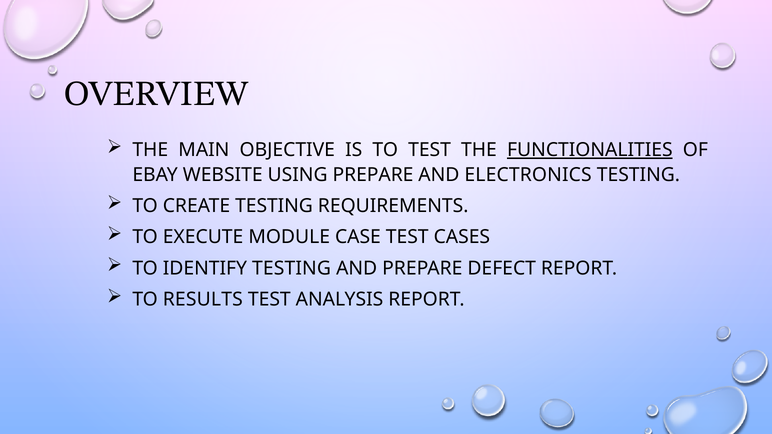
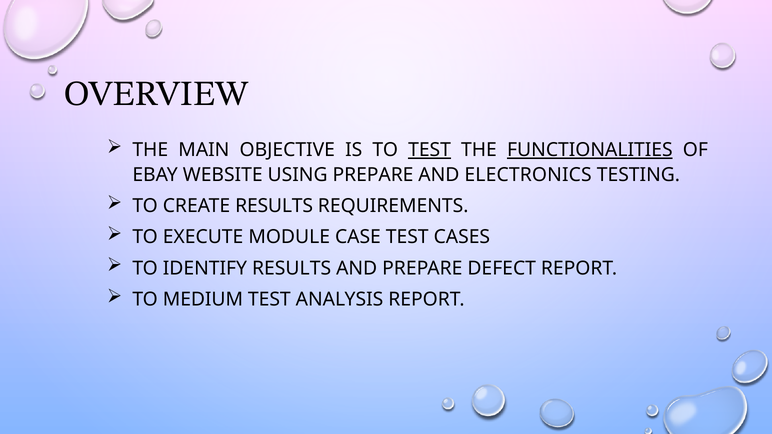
TEST at (430, 150) underline: none -> present
CREATE TESTING: TESTING -> RESULTS
IDENTIFY TESTING: TESTING -> RESULTS
RESULTS: RESULTS -> MEDIUM
